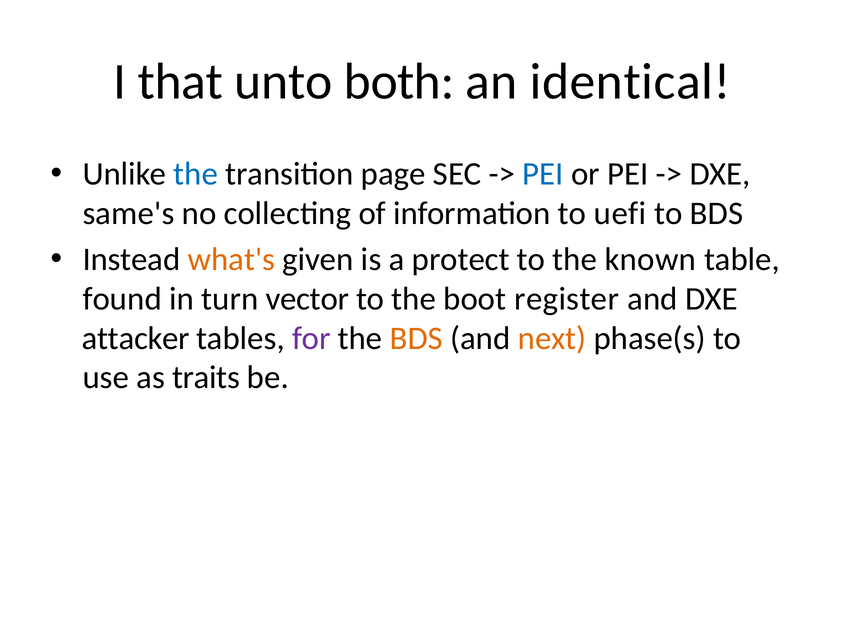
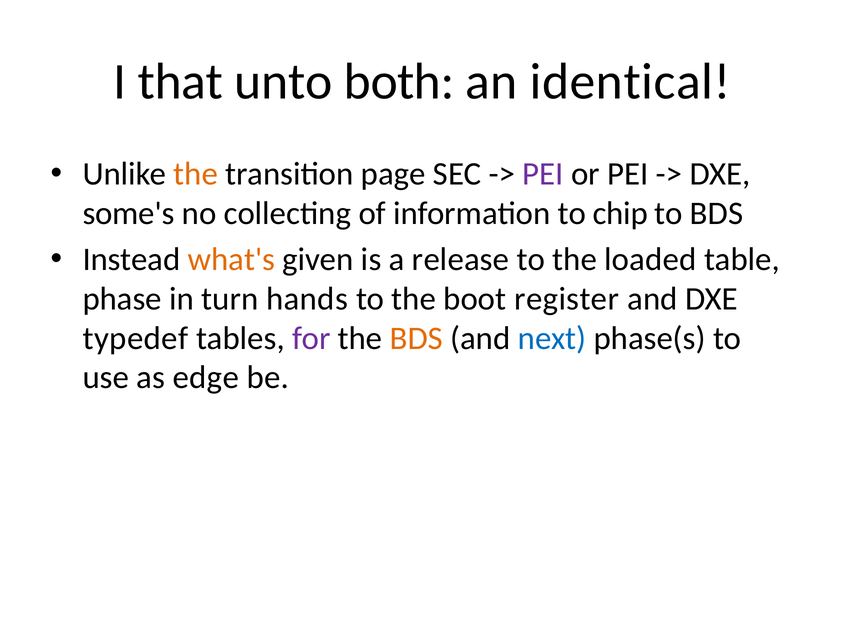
the at (196, 174) colour: blue -> orange
PEI at (543, 174) colour: blue -> purple
same's: same's -> some's
uefi: uefi -> chip
protect: protect -> release
known: known -> loaded
found: found -> phase
vector: vector -> hands
attacker: attacker -> typedef
next colour: orange -> blue
traits: traits -> edge
